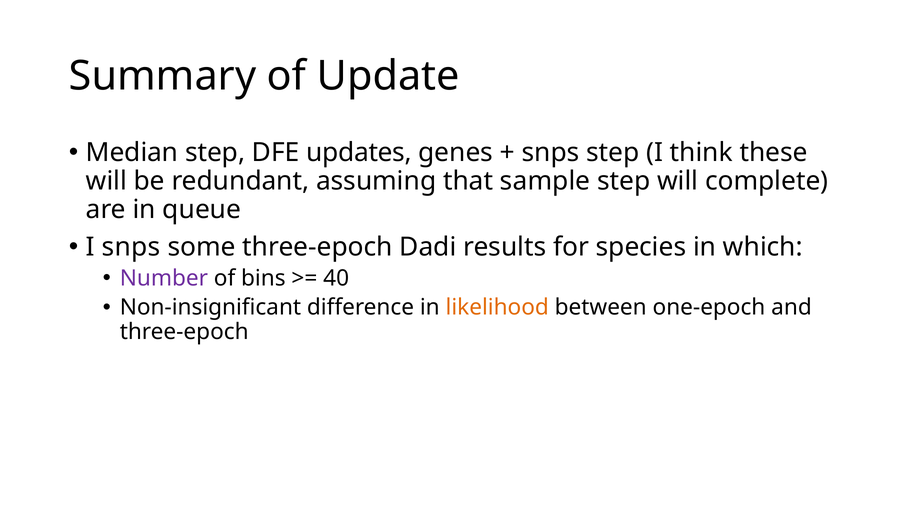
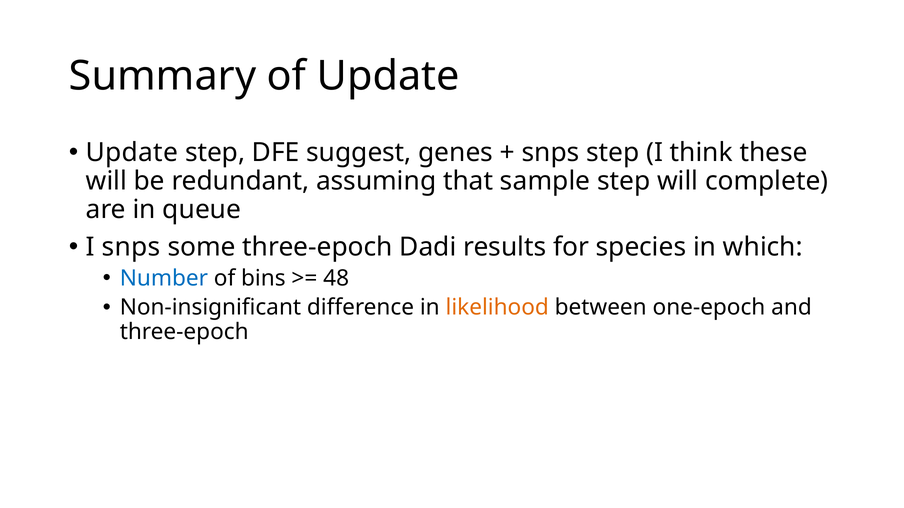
Median at (132, 153): Median -> Update
updates: updates -> suggest
Number colour: purple -> blue
40: 40 -> 48
